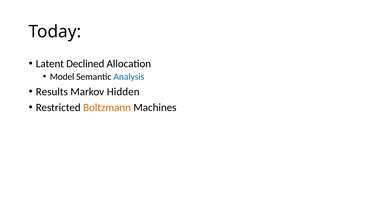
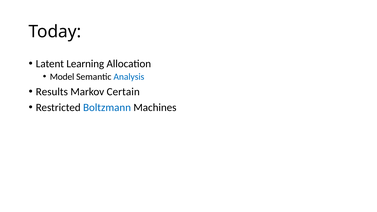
Declined: Declined -> Learning
Hidden: Hidden -> Certain
Boltzmann colour: orange -> blue
